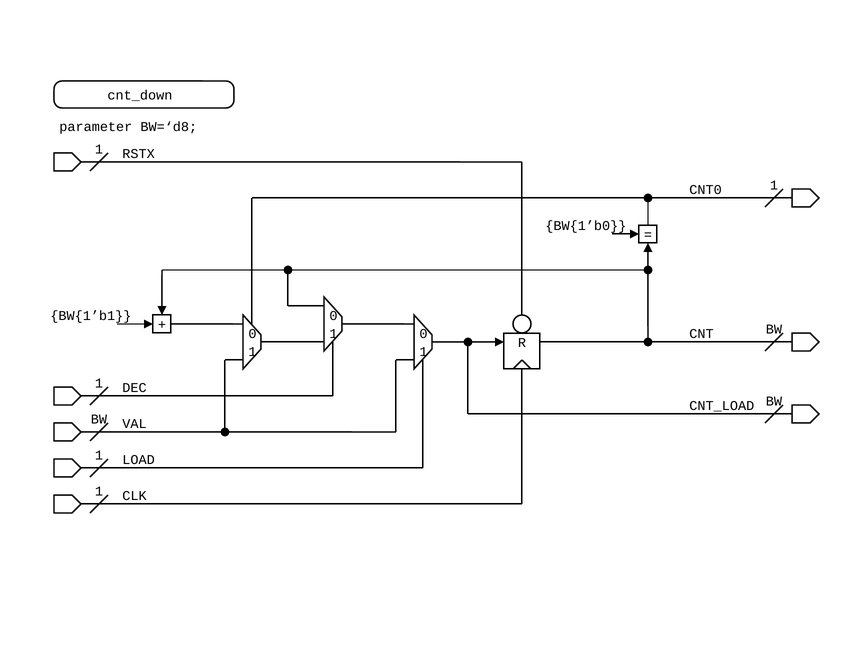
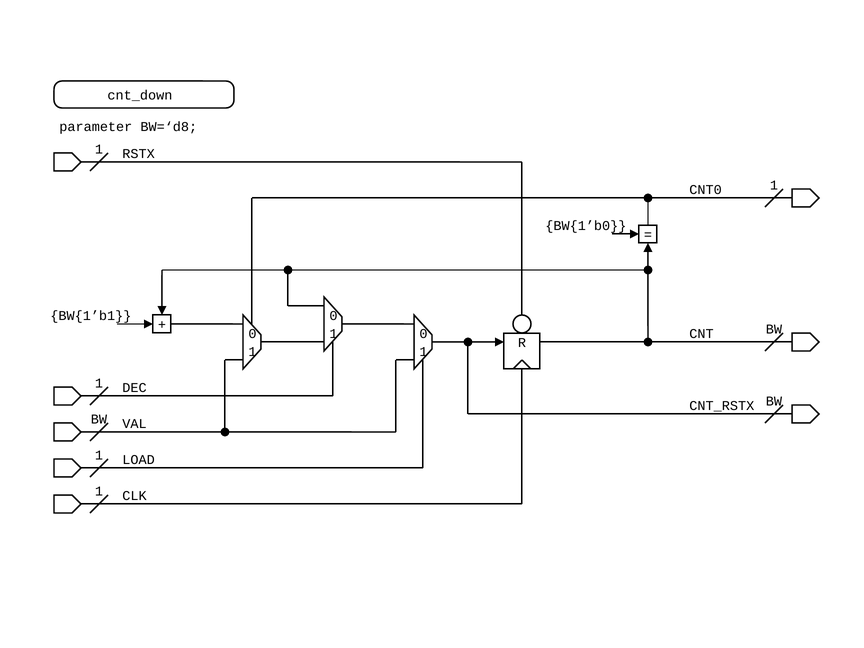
CNT_LOAD: CNT_LOAD -> CNT_RSTX
